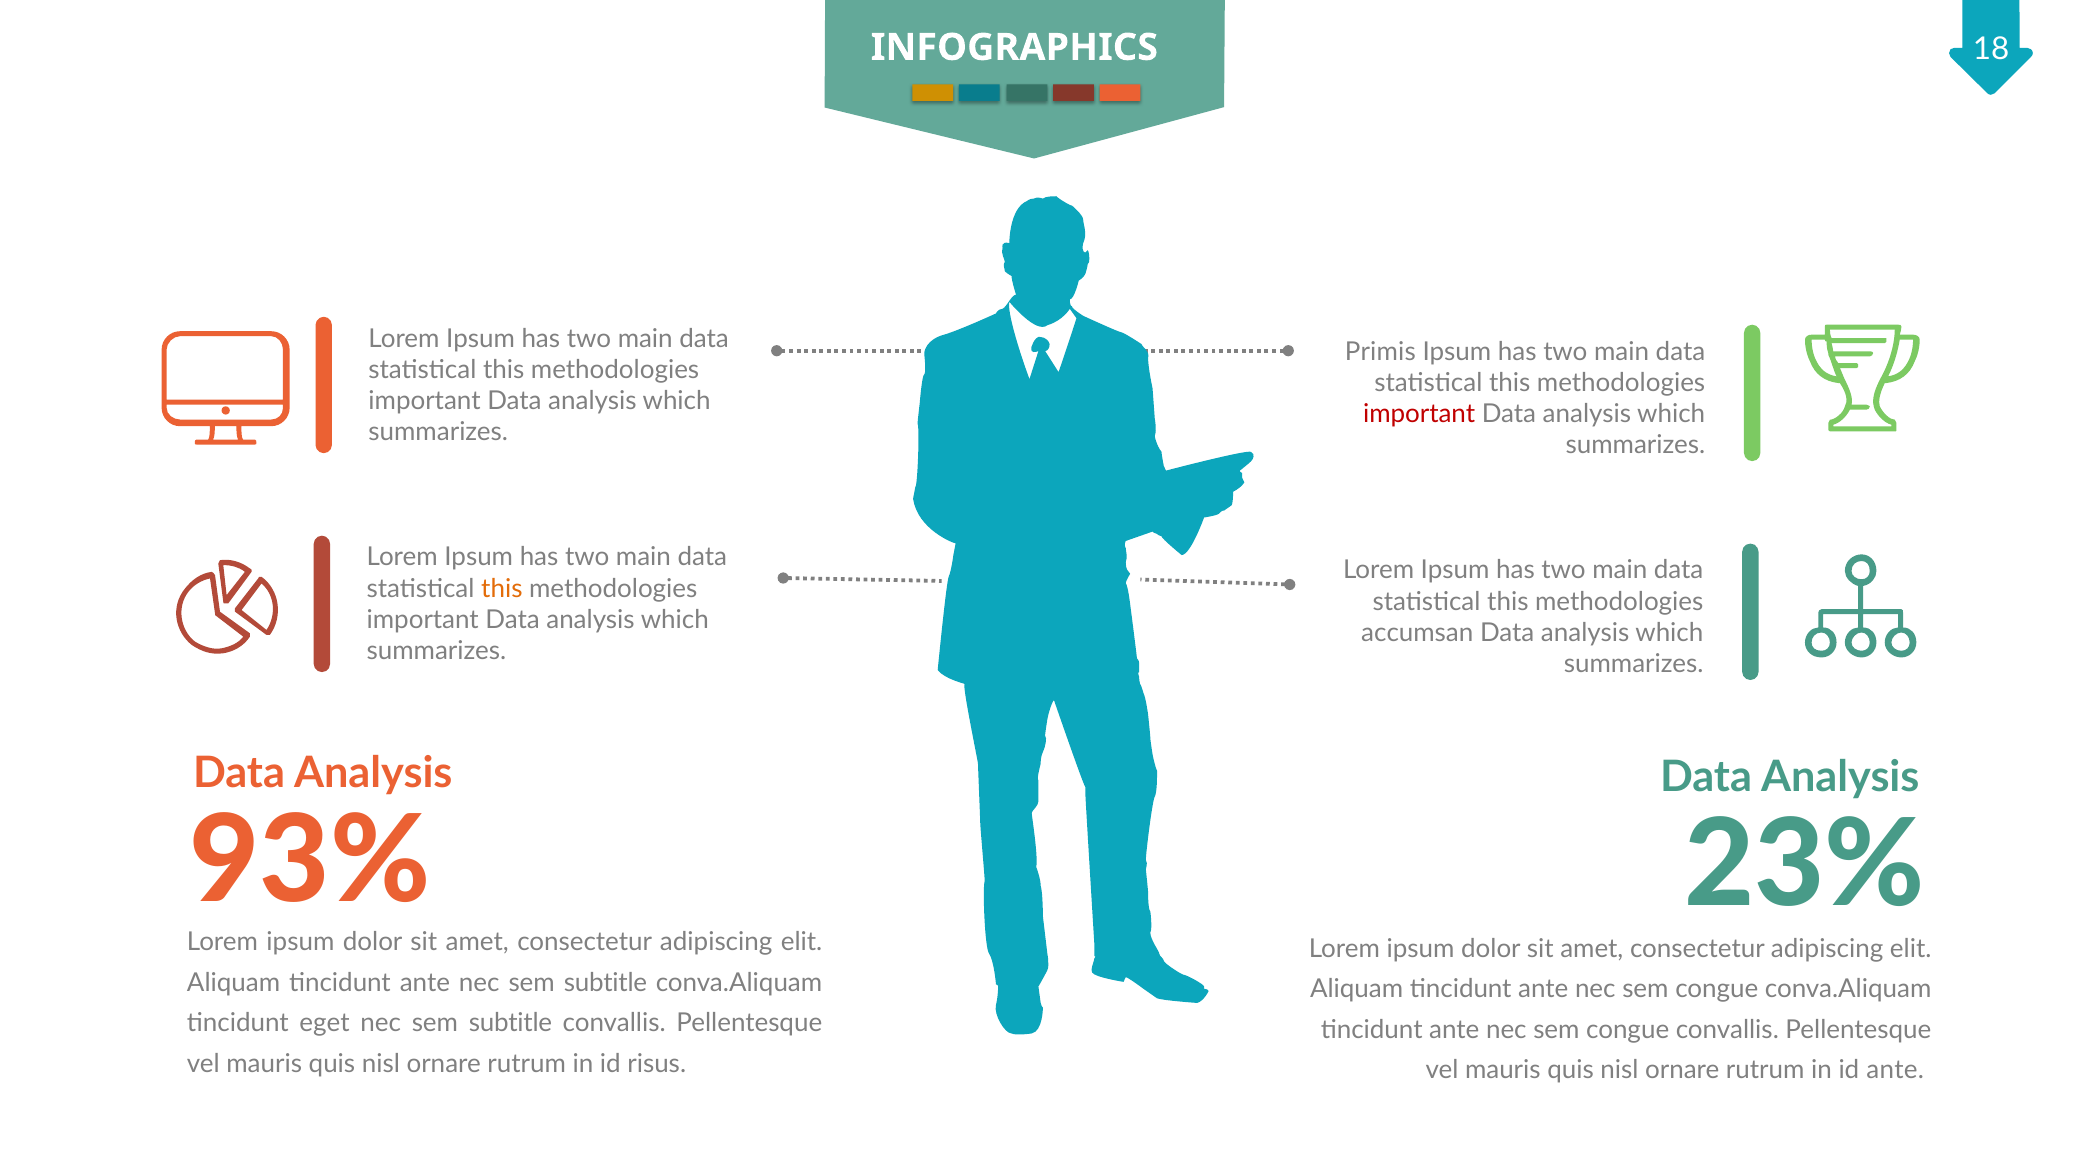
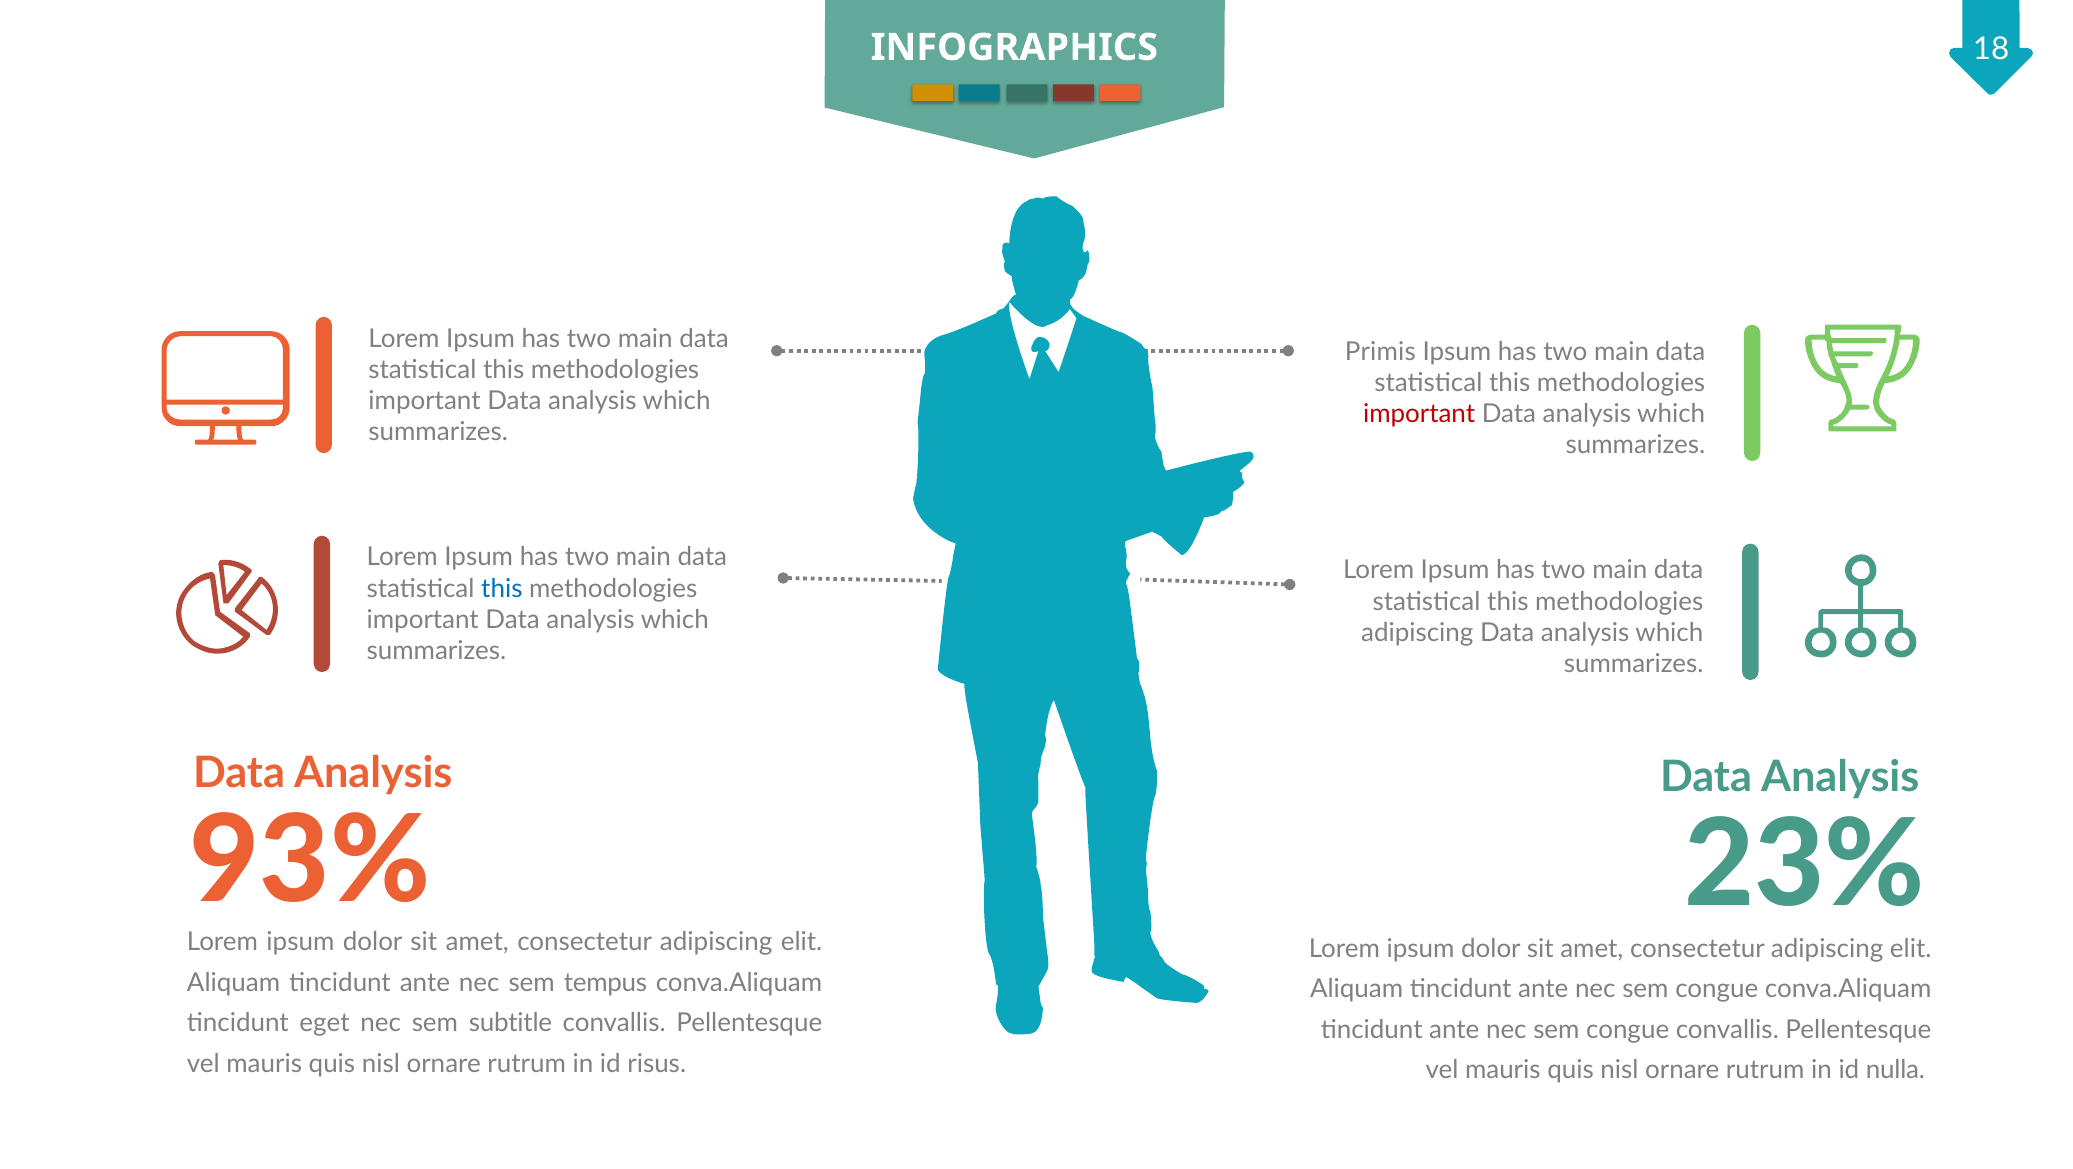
this at (502, 589) colour: orange -> blue
accumsan at (1417, 633): accumsan -> adipiscing
ante nec sem subtitle: subtitle -> tempus
id ante: ante -> nulla
